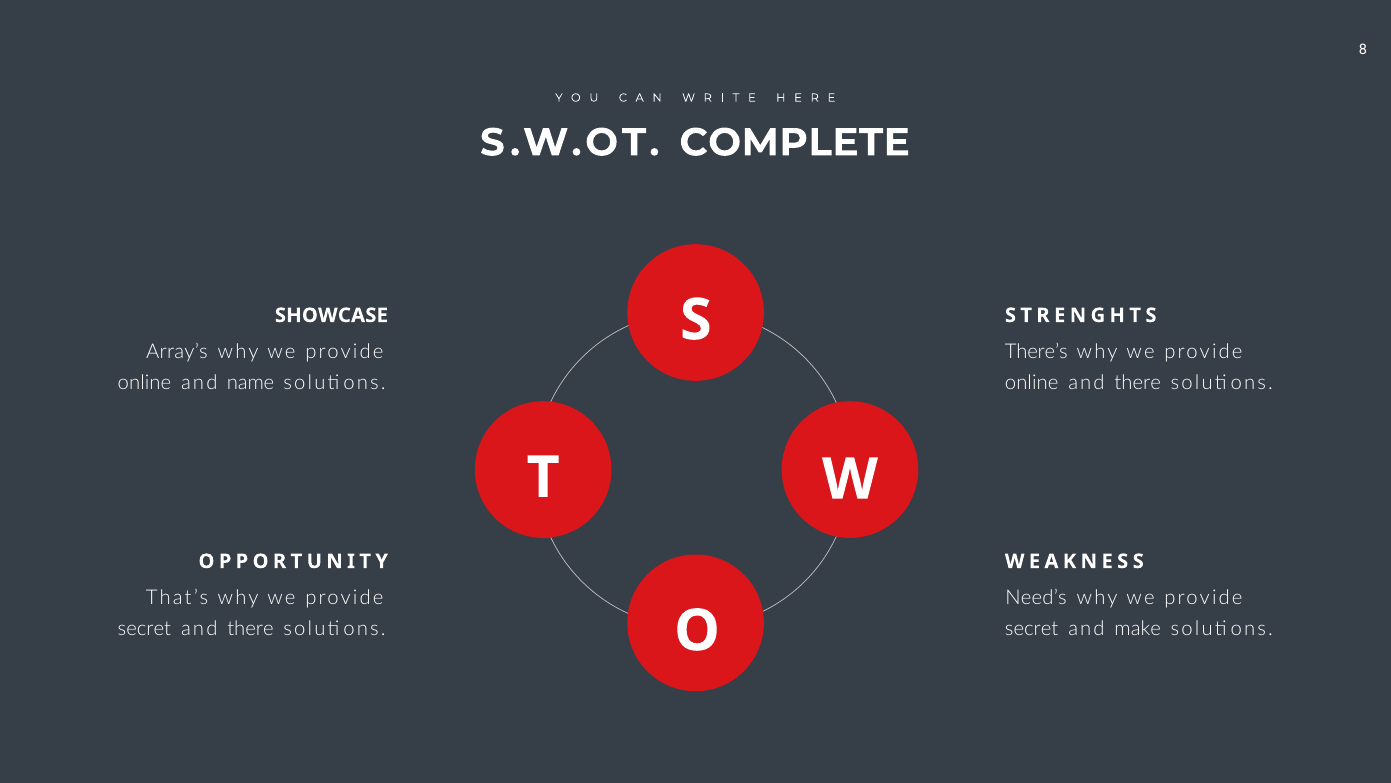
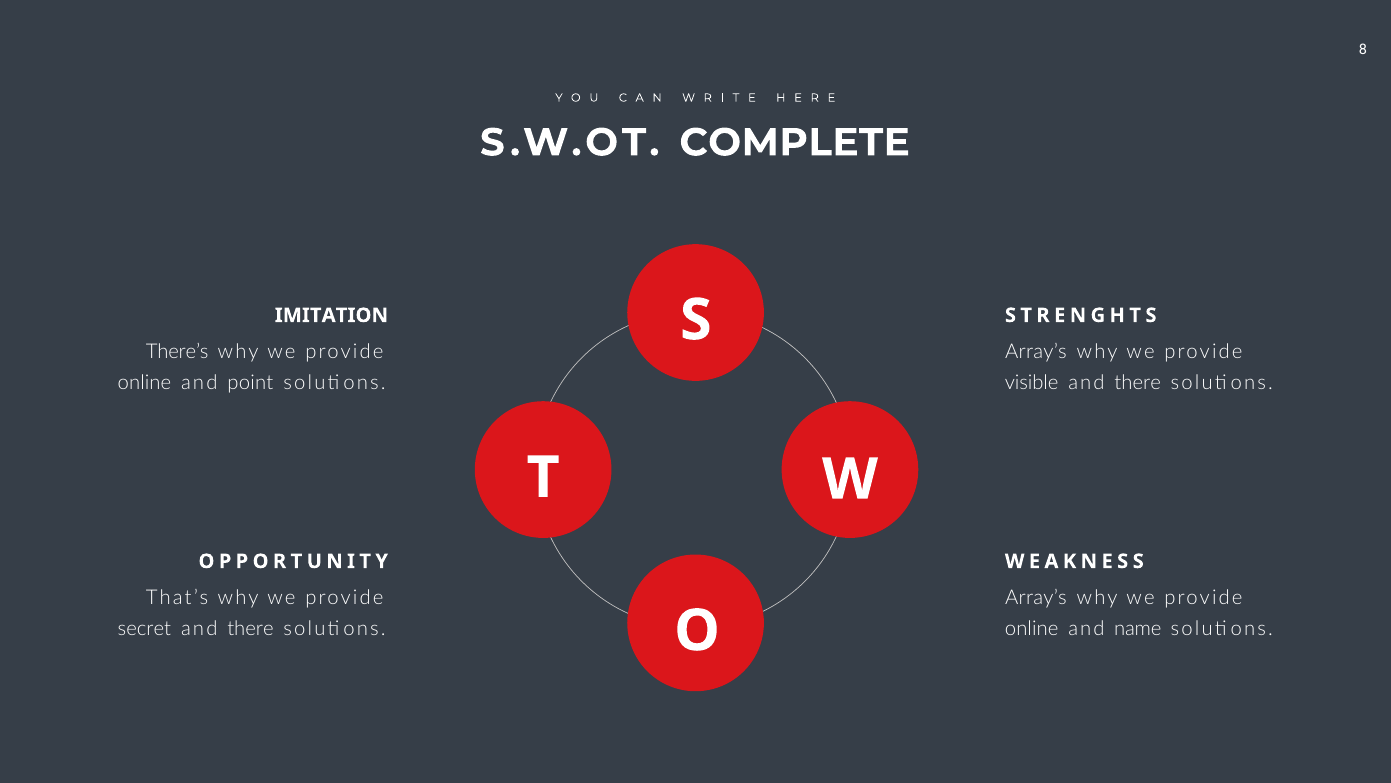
SHOWCASE: SHOWCASE -> IMITATION
Array’s: Array’s -> There’s
There’s at (1036, 352): There’s -> Array’s
name: name -> point
online at (1032, 383): online -> visible
Need’s at (1036, 598): Need’s -> Array’s
secret at (1032, 629): secret -> online
make: make -> name
